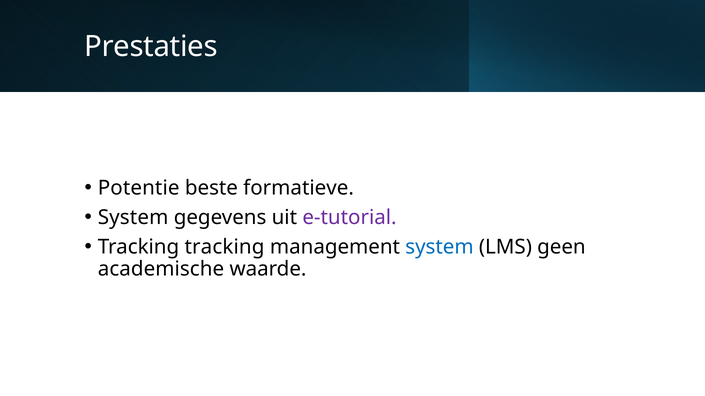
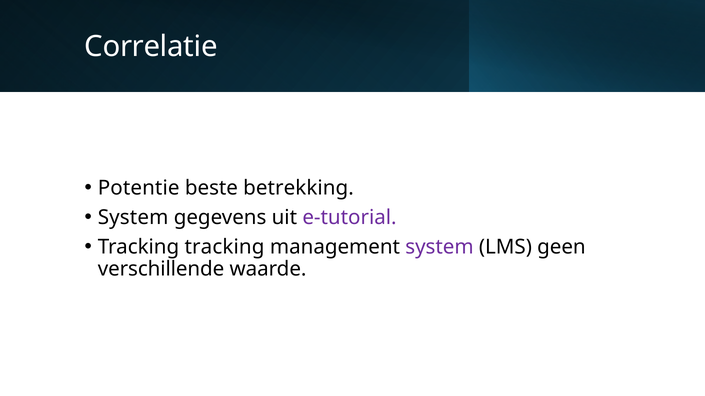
Prestaties: Prestaties -> Correlatie
formatieve: formatieve -> betrekking
system at (439, 247) colour: blue -> purple
academische: academische -> verschillende
